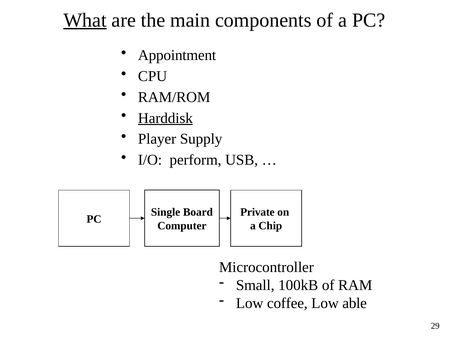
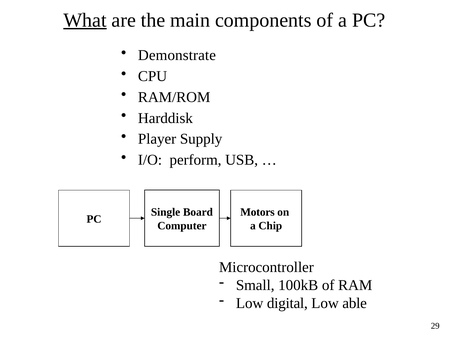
Appointment: Appointment -> Demonstrate
Harddisk underline: present -> none
Private: Private -> Motors
coffee: coffee -> digital
